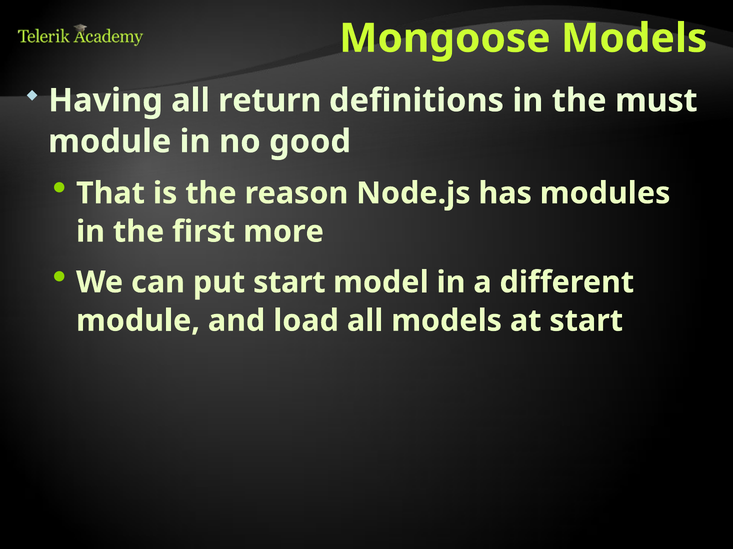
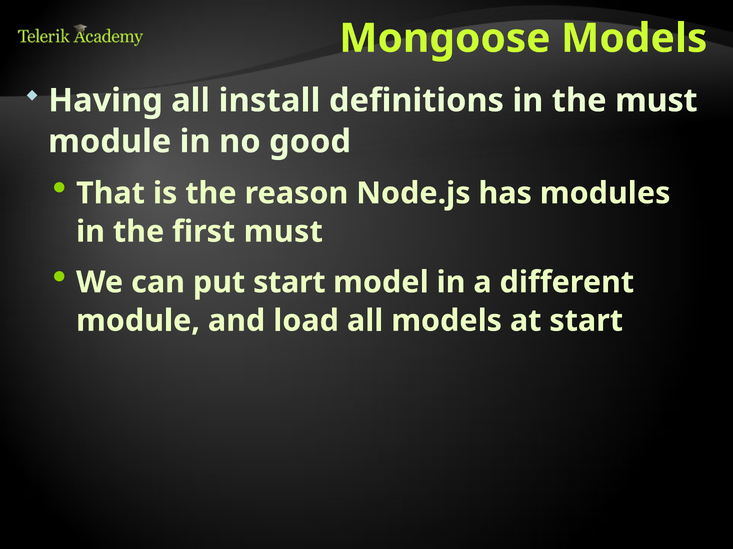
return: return -> install
first more: more -> must
